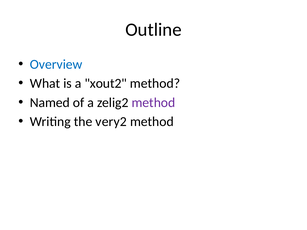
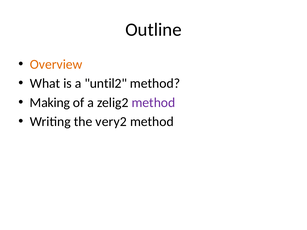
Overview colour: blue -> orange
xout2: xout2 -> until2
Named: Named -> Making
